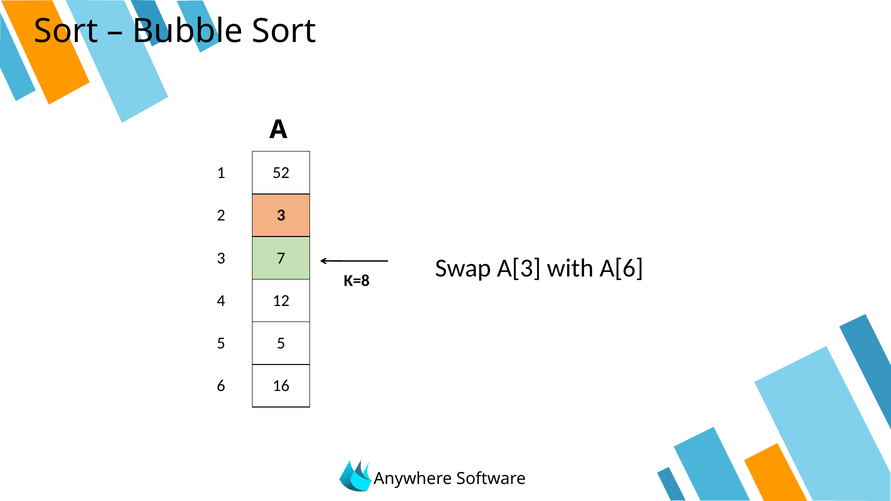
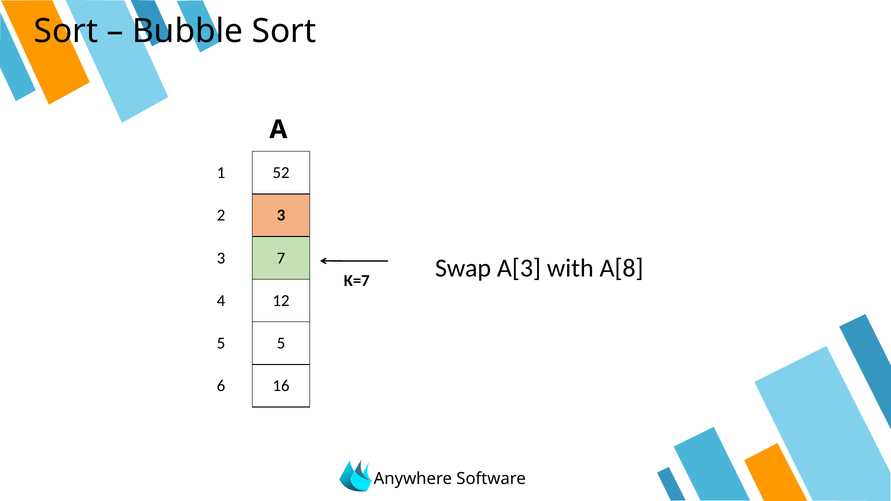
Κ=8: Κ=8 -> Κ=7
A[6: A[6 -> A[8
